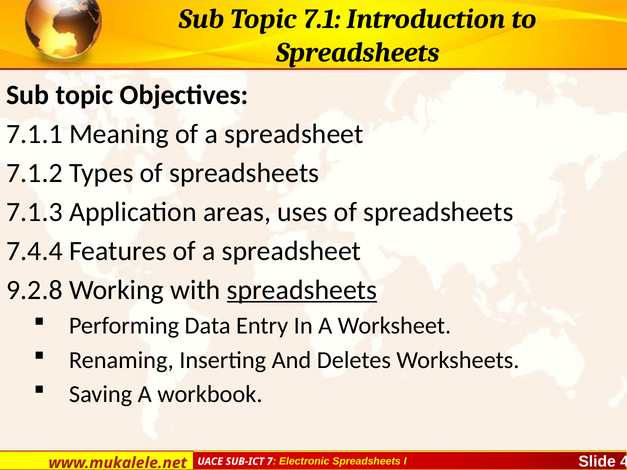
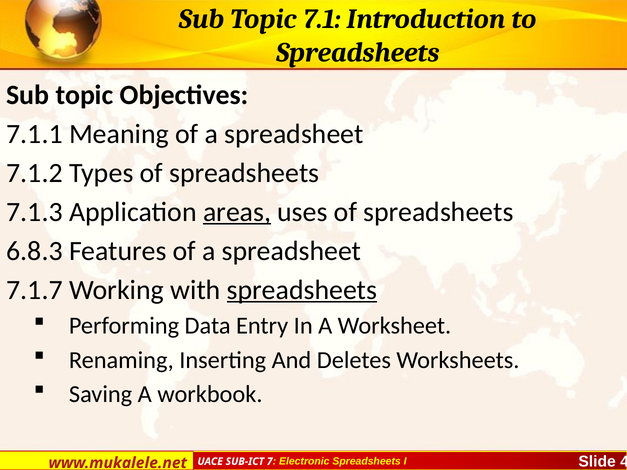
areas underline: none -> present
7.4.4: 7.4.4 -> 6.8.3
9.2.8: 9.2.8 -> 7.1.7
